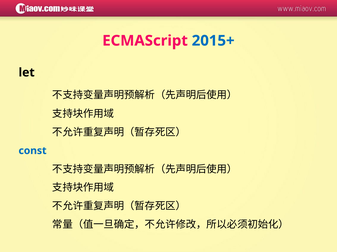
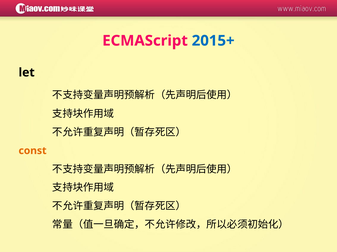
const colour: blue -> orange
